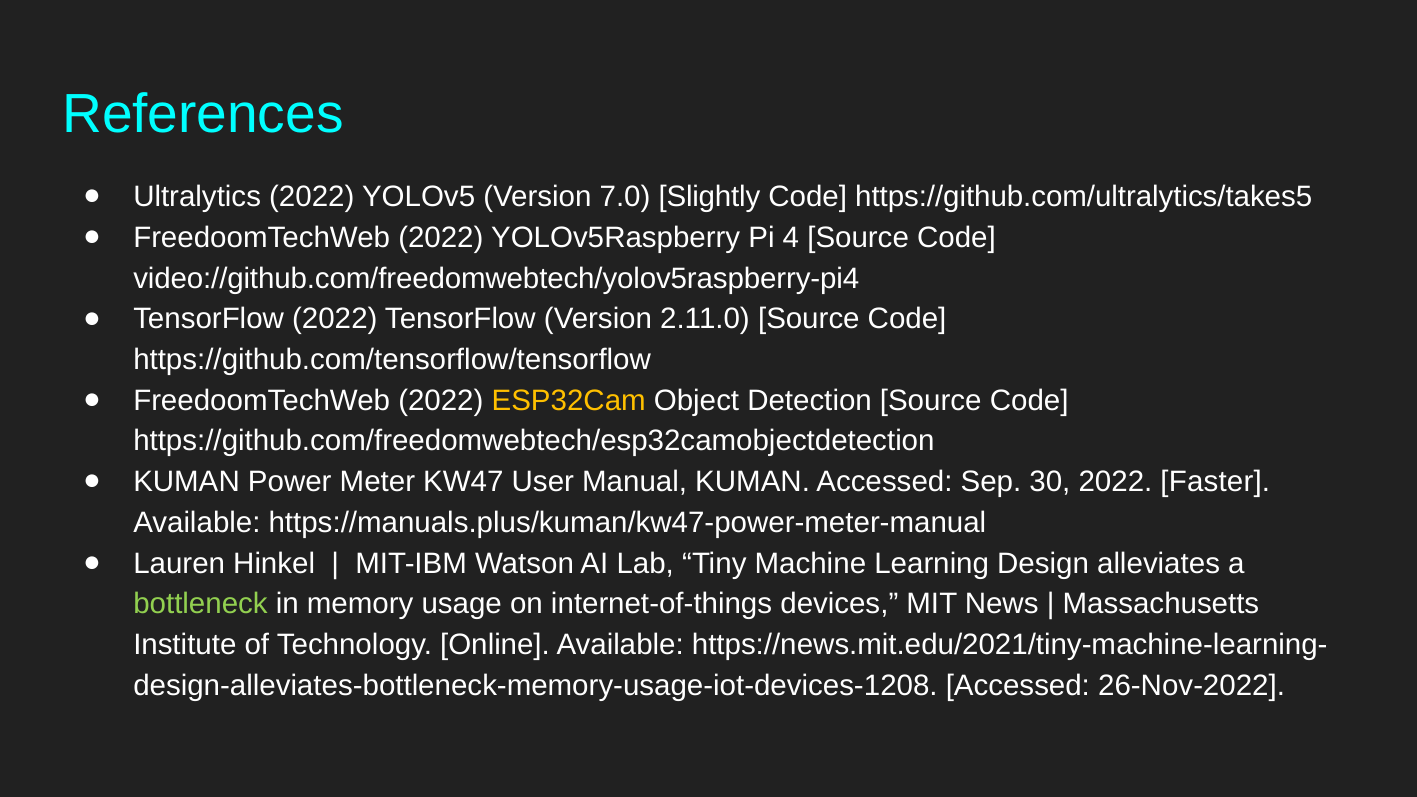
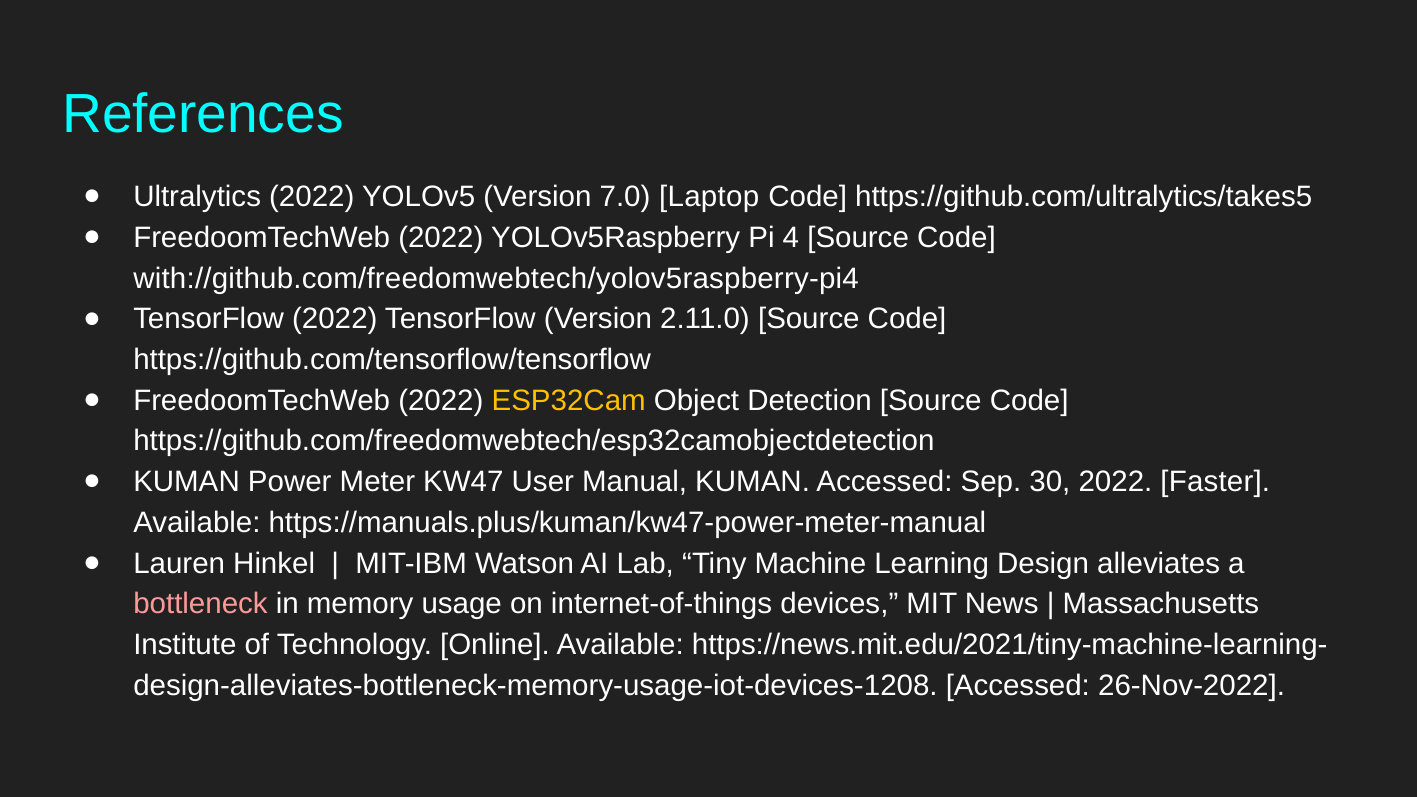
Slightly: Slightly -> Laptop
video://github.com/freedomwebtech/yolov5raspberry-pi4: video://github.com/freedomwebtech/yolov5raspberry-pi4 -> with://github.com/freedomwebtech/yolov5raspberry-pi4
bottleneck colour: light green -> pink
